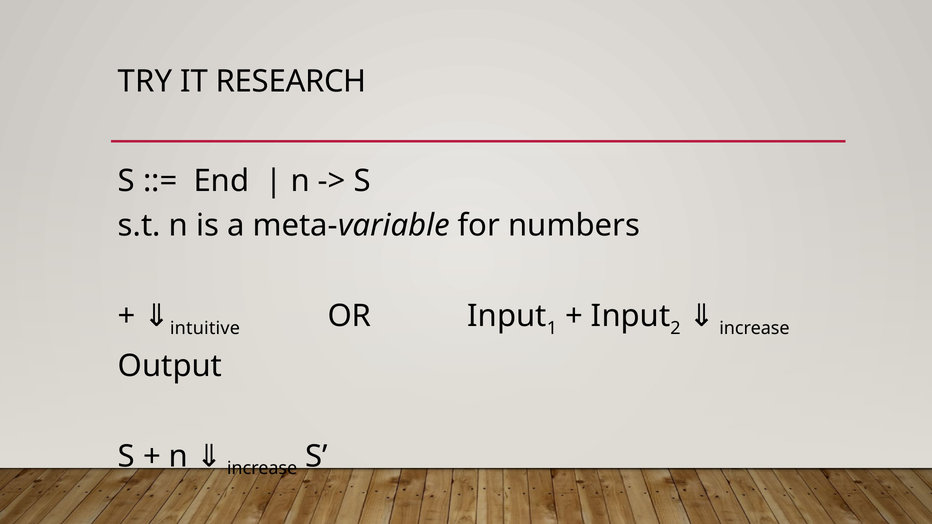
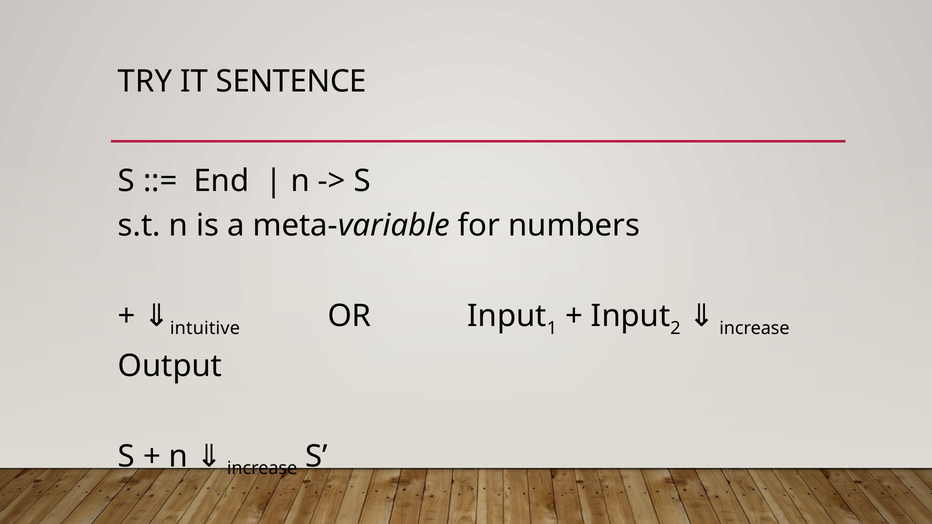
RESEARCH: RESEARCH -> SENTENCE
